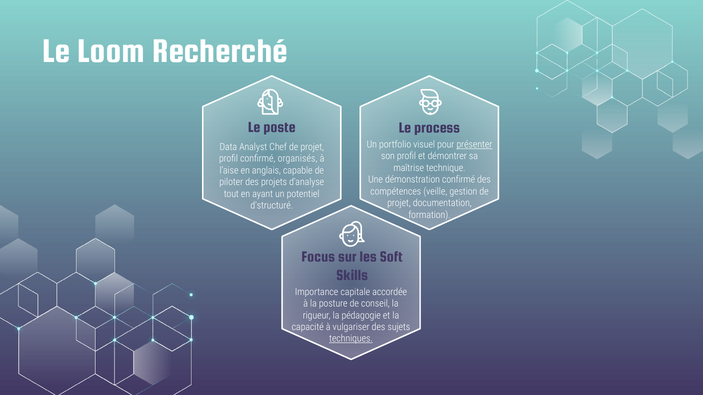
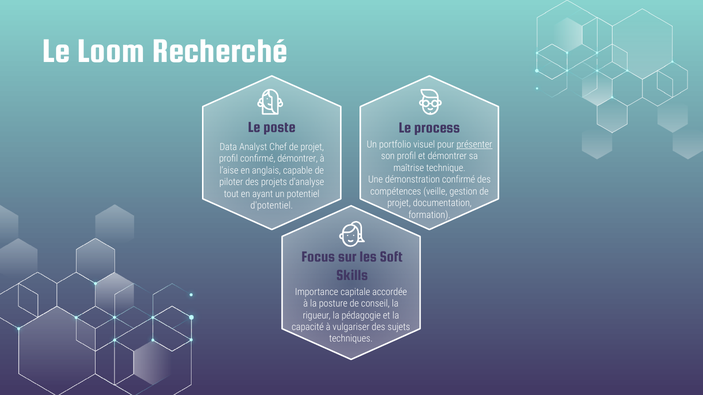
confirmé organisés: organisés -> démontrer
d'structuré: d'structuré -> d'potentiel
techniques underline: present -> none
